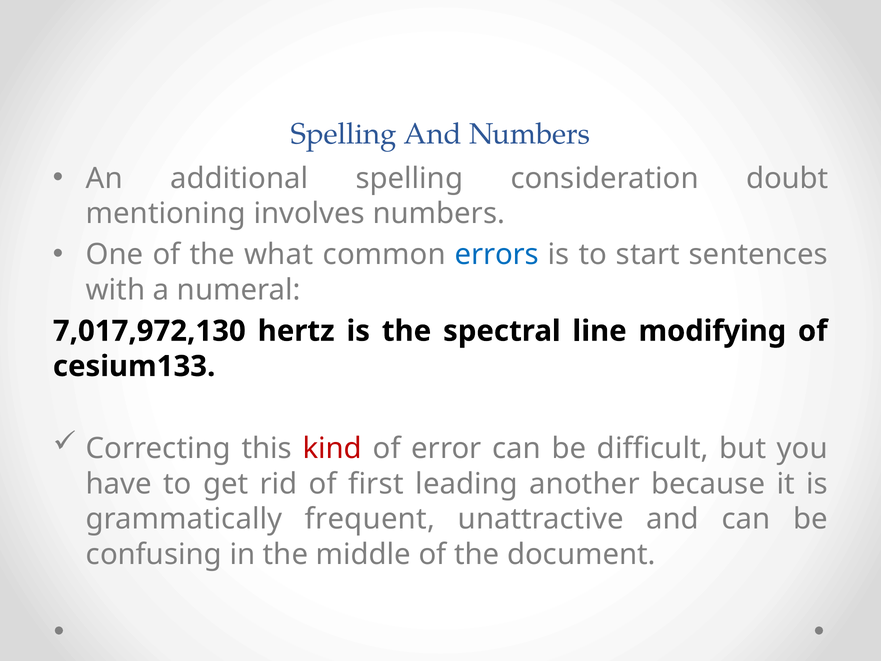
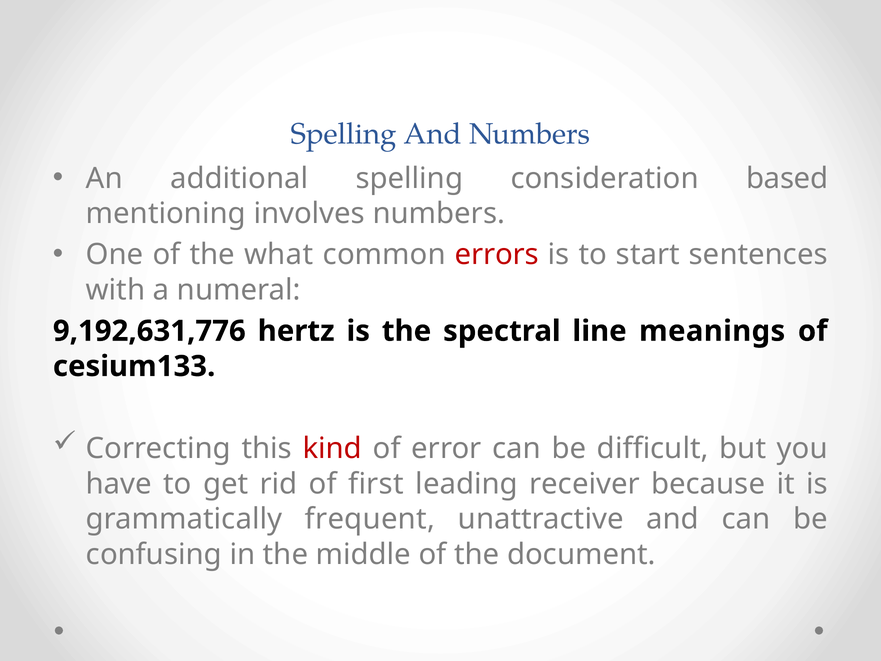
doubt: doubt -> based
errors colour: blue -> red
7,017,972,130: 7,017,972,130 -> 9,192,631,776
modifying: modifying -> meanings
another: another -> receiver
